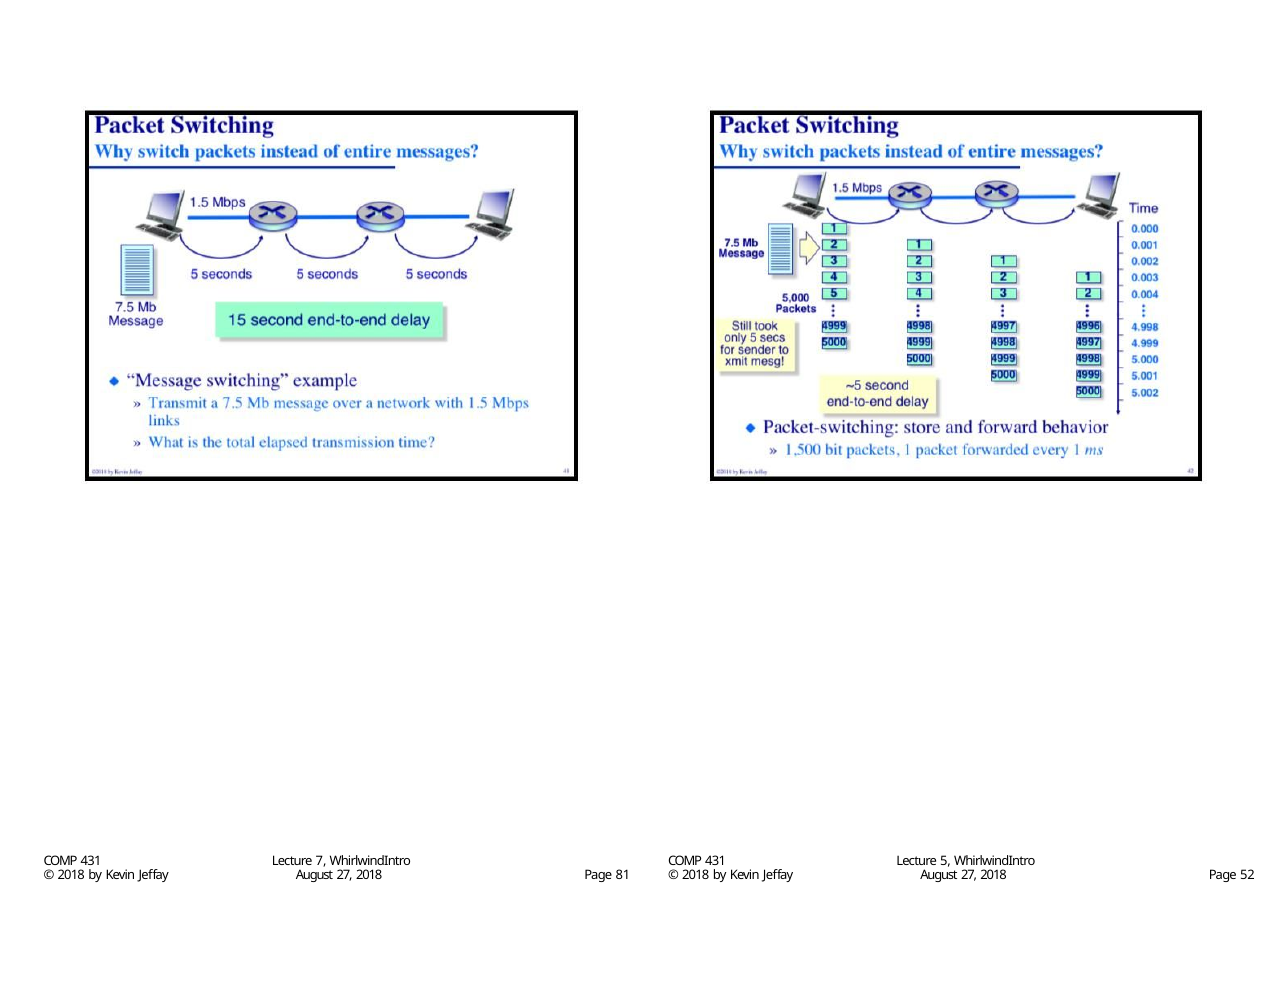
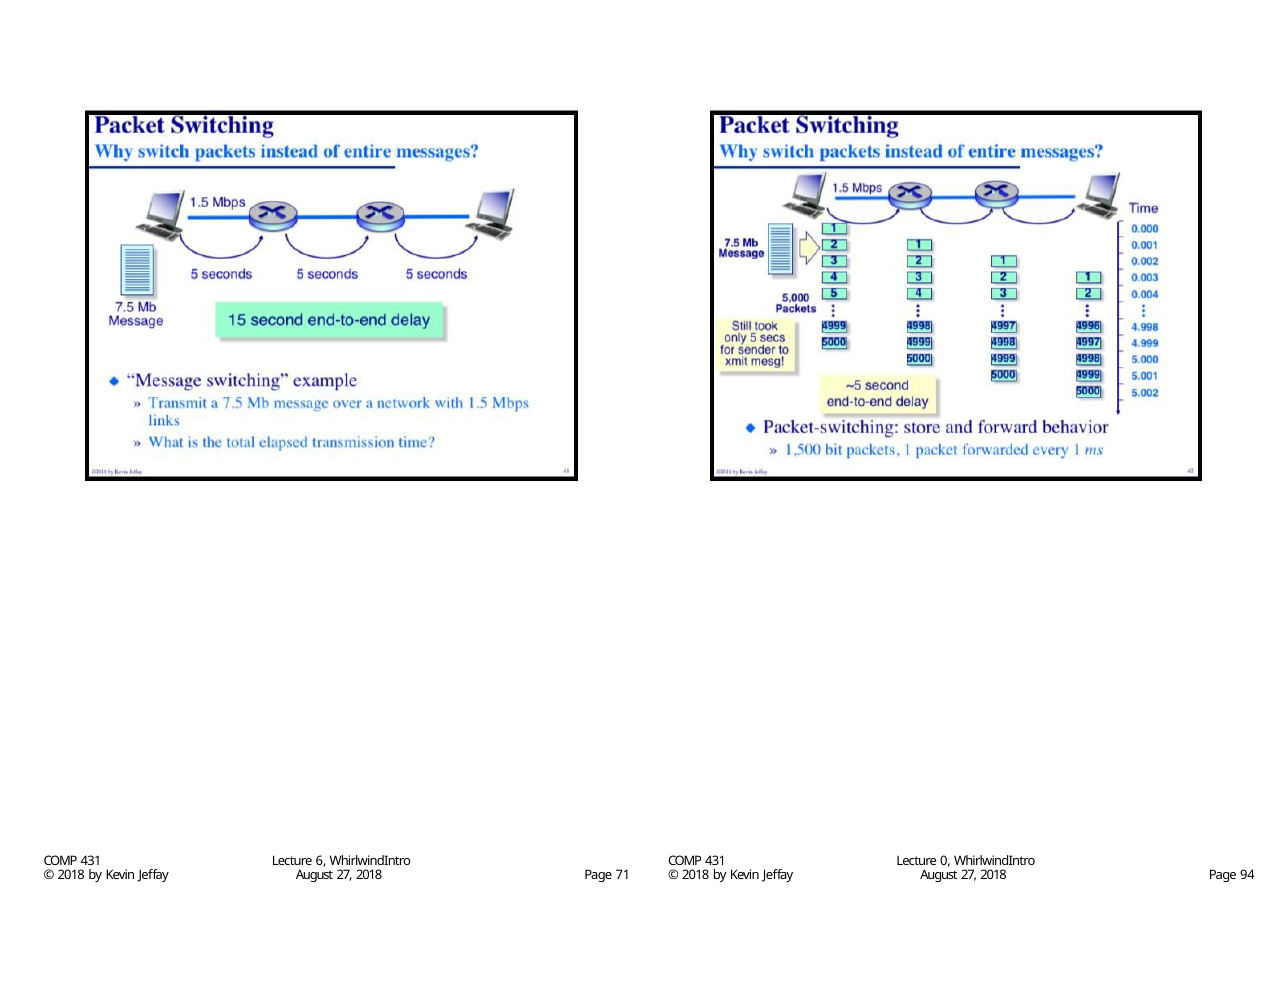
7: 7 -> 6
5: 5 -> 0
81: 81 -> 71
52: 52 -> 94
